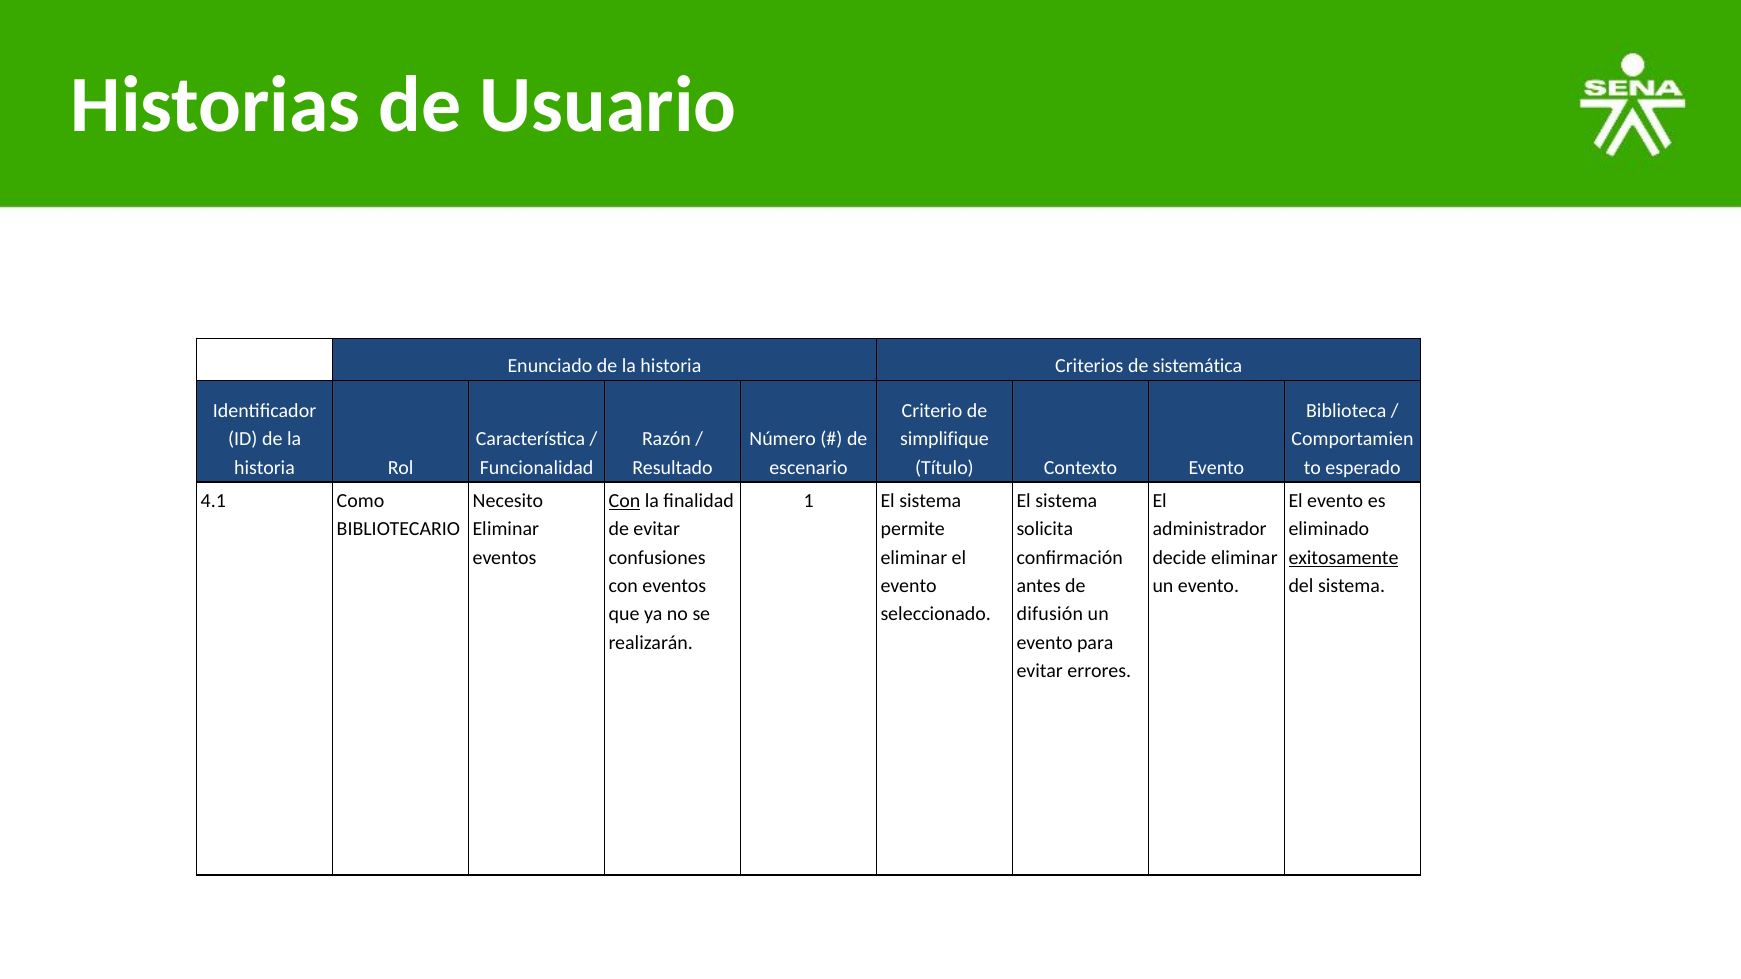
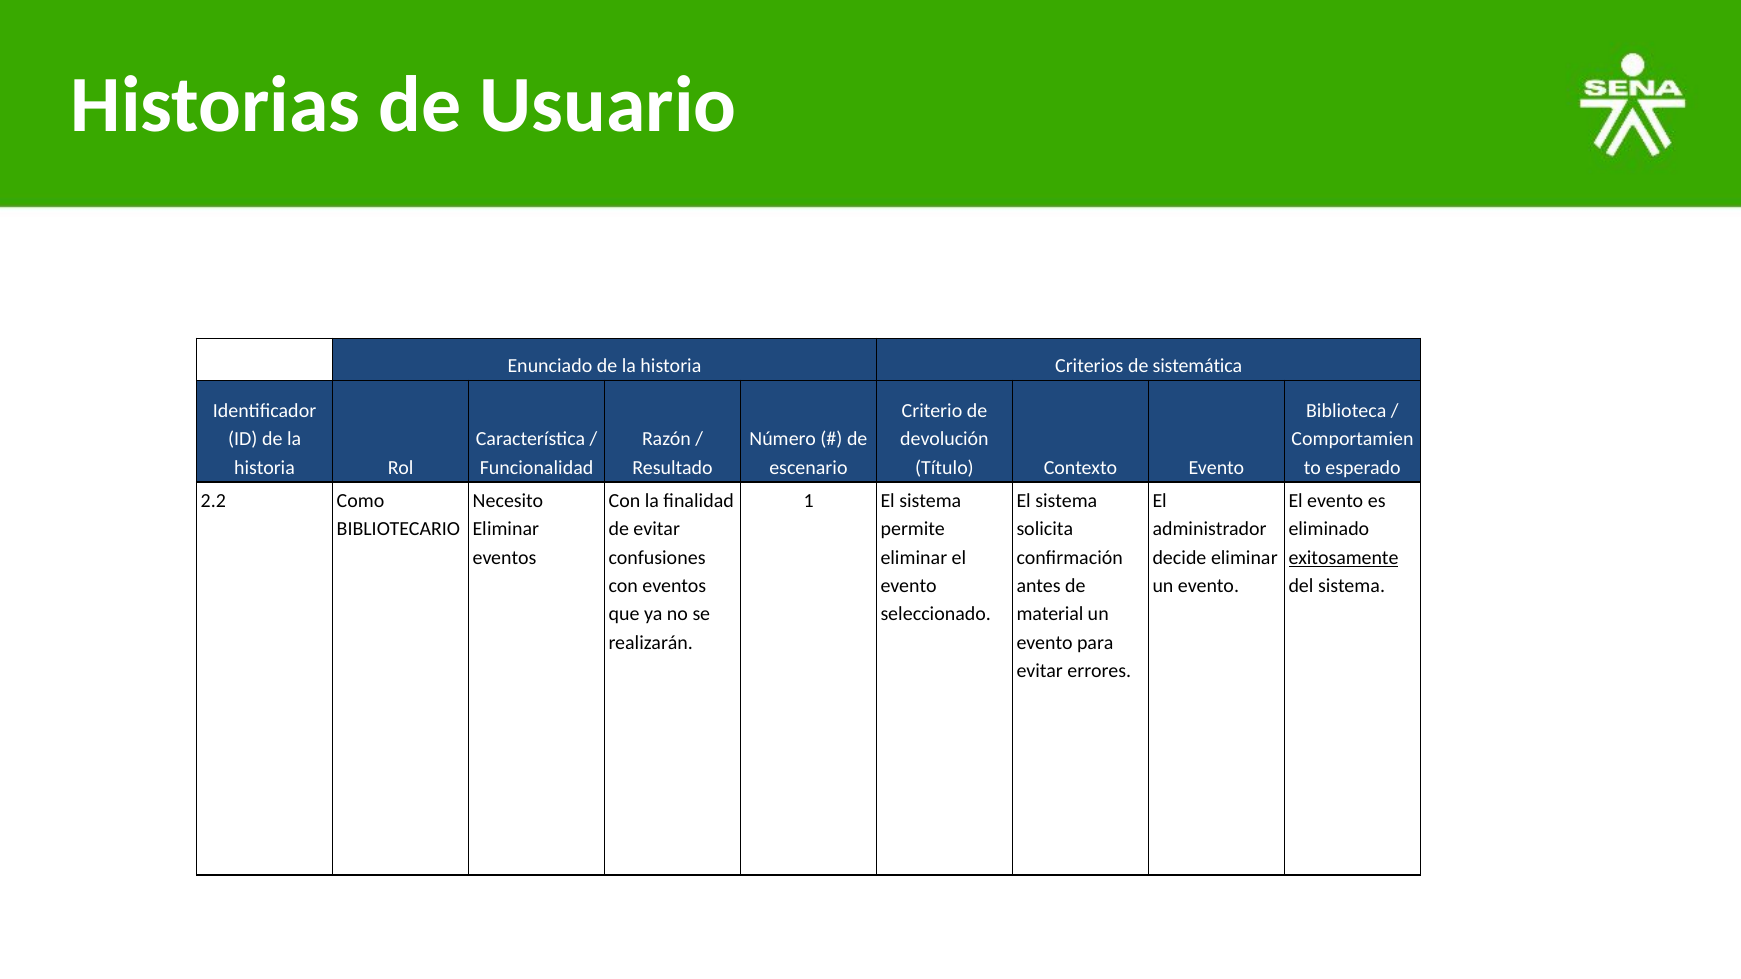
simplifique: simplifique -> devolución
4.1: 4.1 -> 2.2
Con at (624, 501) underline: present -> none
difusión: difusión -> material
